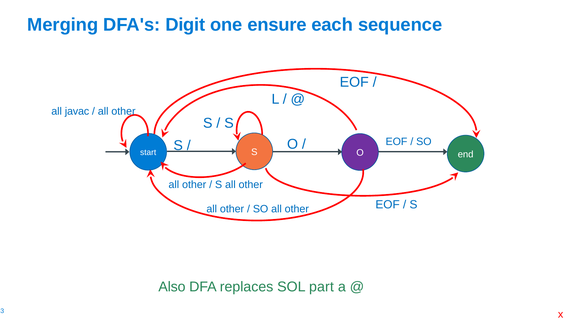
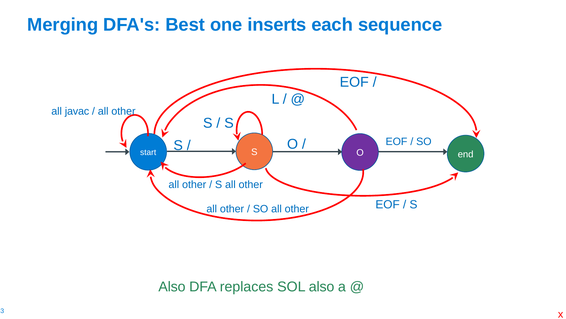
Digit: Digit -> Best
ensure: ensure -> inserts
SOL part: part -> also
